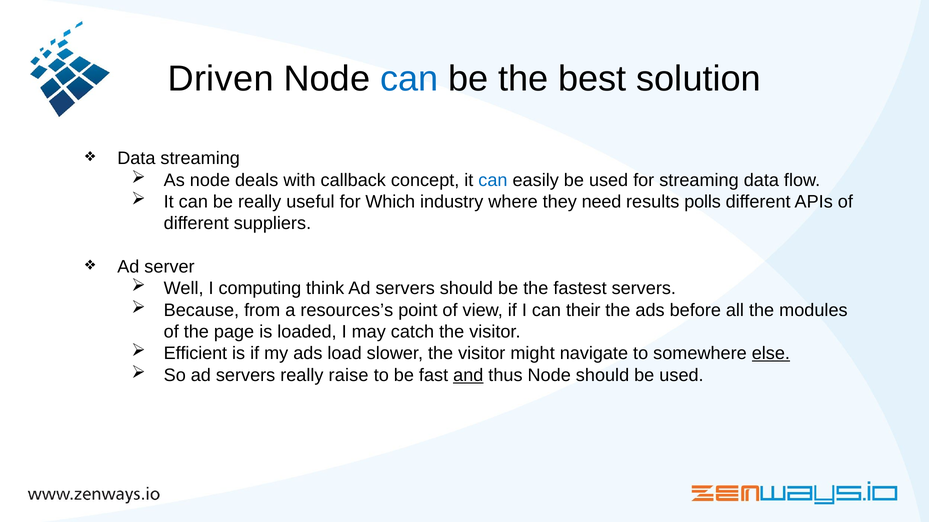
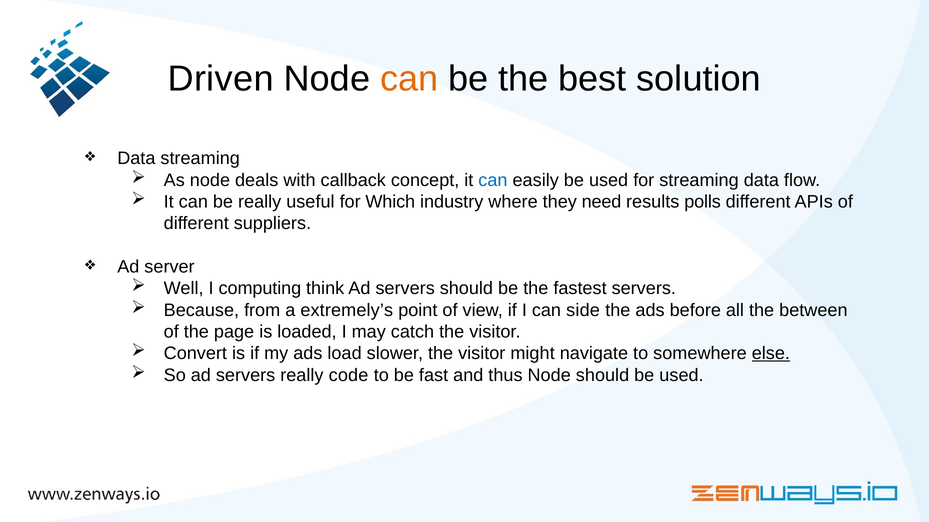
can at (409, 79) colour: blue -> orange
resources’s: resources’s -> extremely’s
their: their -> side
modules: modules -> between
Efficient: Efficient -> Convert
raise: raise -> code
and underline: present -> none
